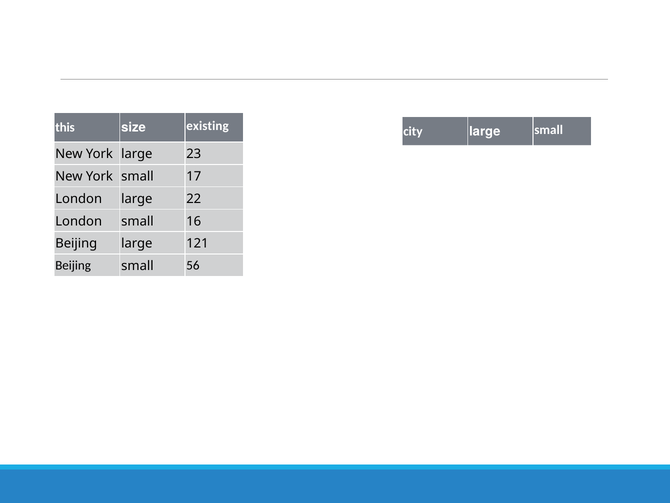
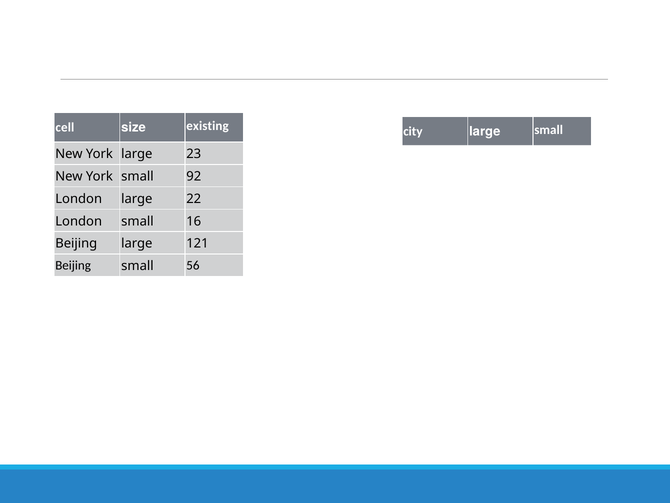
this: this -> cell
17: 17 -> 92
